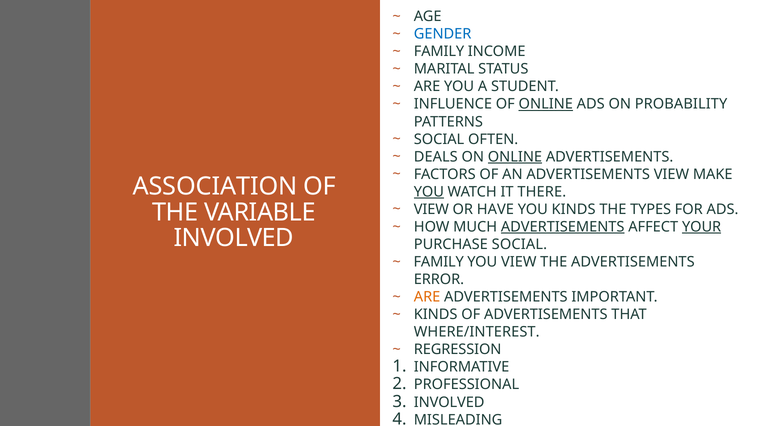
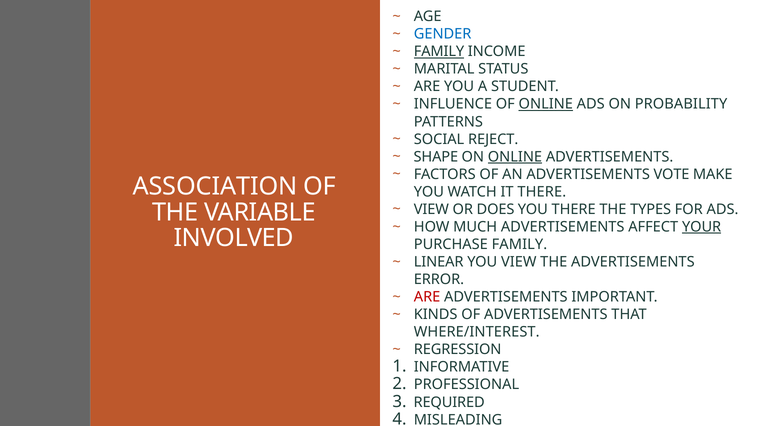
FAMILY at (439, 52) underline: none -> present
OFTEN: OFTEN -> REJECT
DEALS: DEALS -> SHAPE
ADVERTISEMENTS VIEW: VIEW -> VOTE
YOU at (429, 192) underline: present -> none
HAVE: HAVE -> DOES
YOU KINDS: KINDS -> THERE
ADVERTISEMENTS at (563, 227) underline: present -> none
PURCHASE SOCIAL: SOCIAL -> FAMILY
FAMILY at (439, 262): FAMILY -> LINEAR
ARE at (427, 297) colour: orange -> red
INVOLVED at (449, 403): INVOLVED -> REQUIRED
